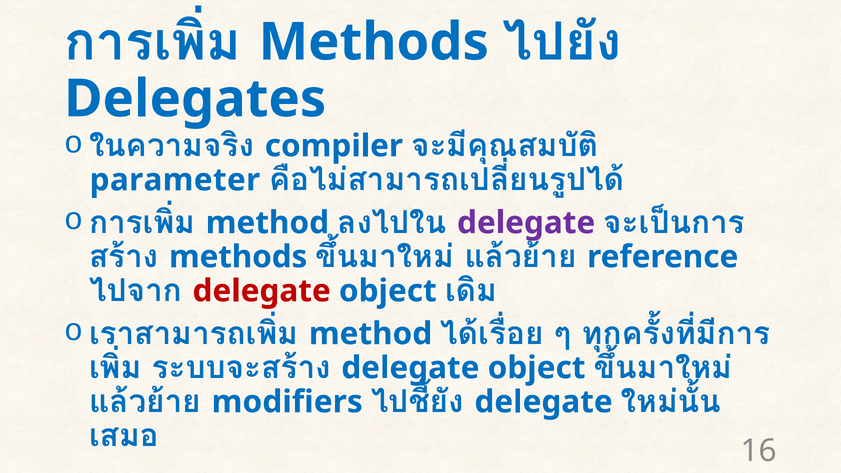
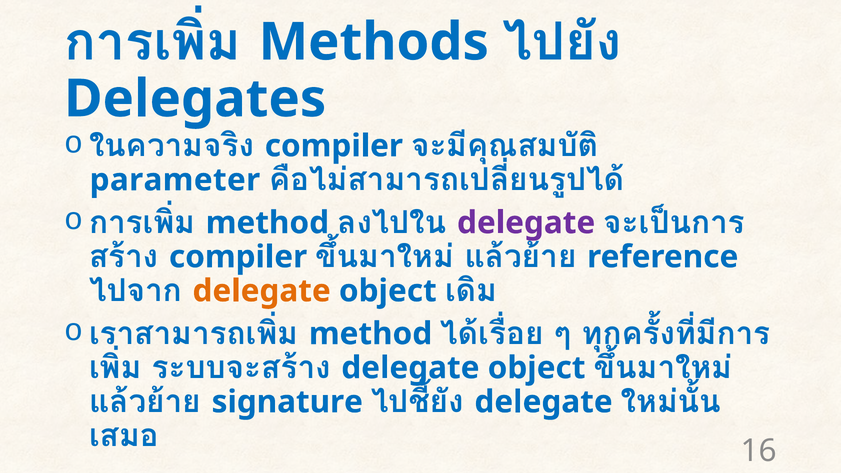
methods at (238, 257): methods -> compiler
delegate at (262, 291) colour: red -> orange
modifiers: modifiers -> signature
